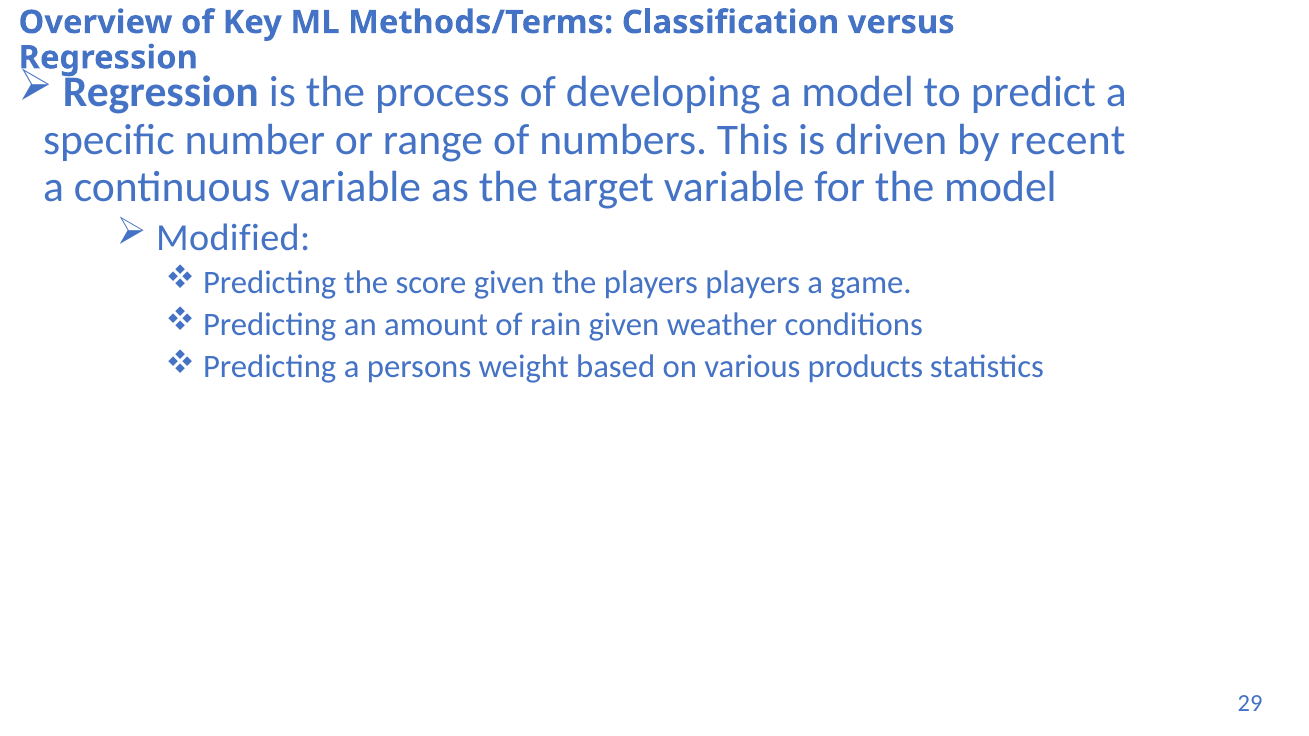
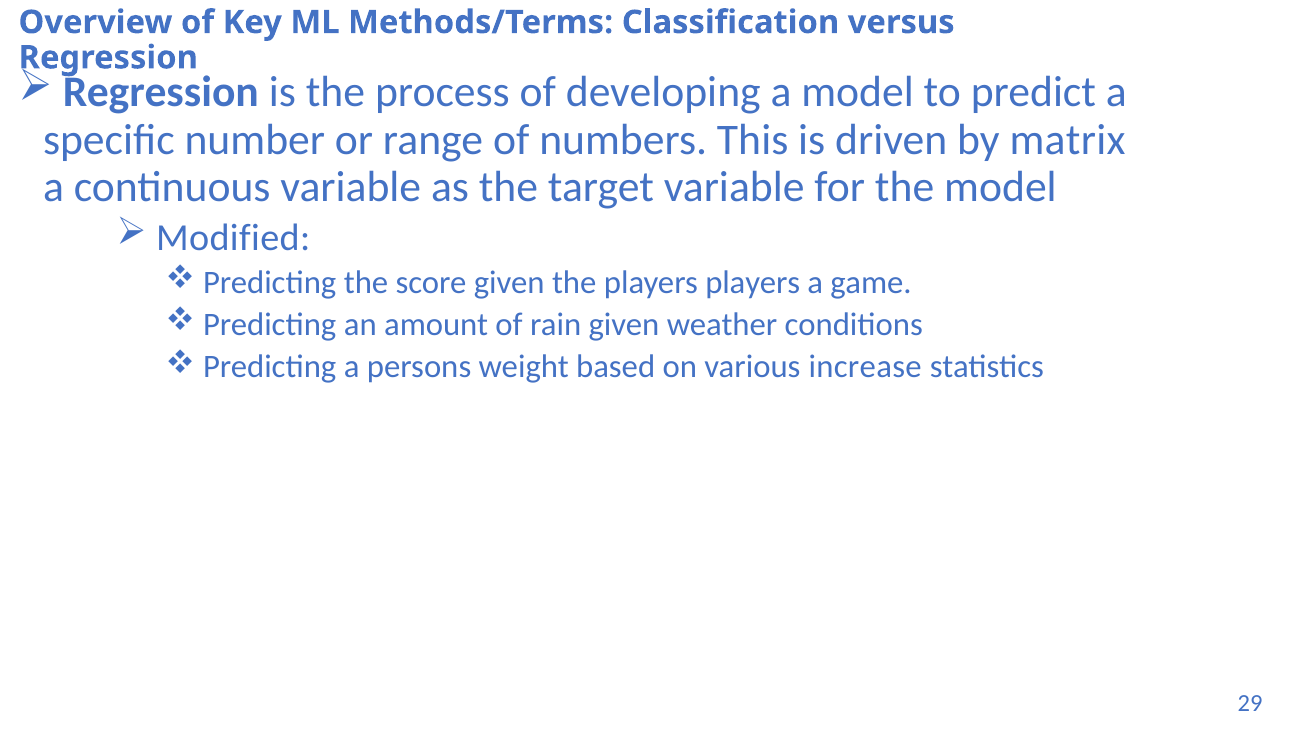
recent: recent -> matrix
products: products -> increase
